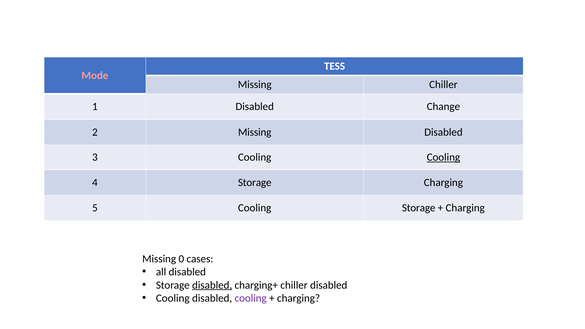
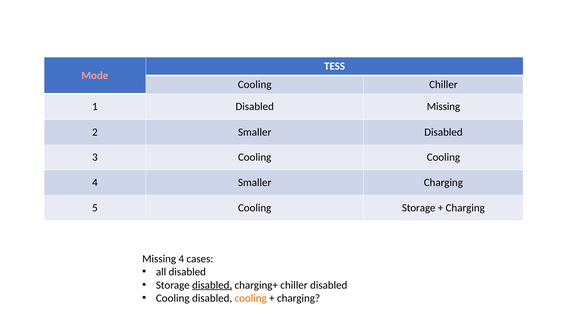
Missing at (255, 85): Missing -> Cooling
Disabled Change: Change -> Missing
2 Missing: Missing -> Smaller
Cooling at (443, 157) underline: present -> none
4 Storage: Storage -> Smaller
Missing 0: 0 -> 4
cooling at (251, 298) colour: purple -> orange
